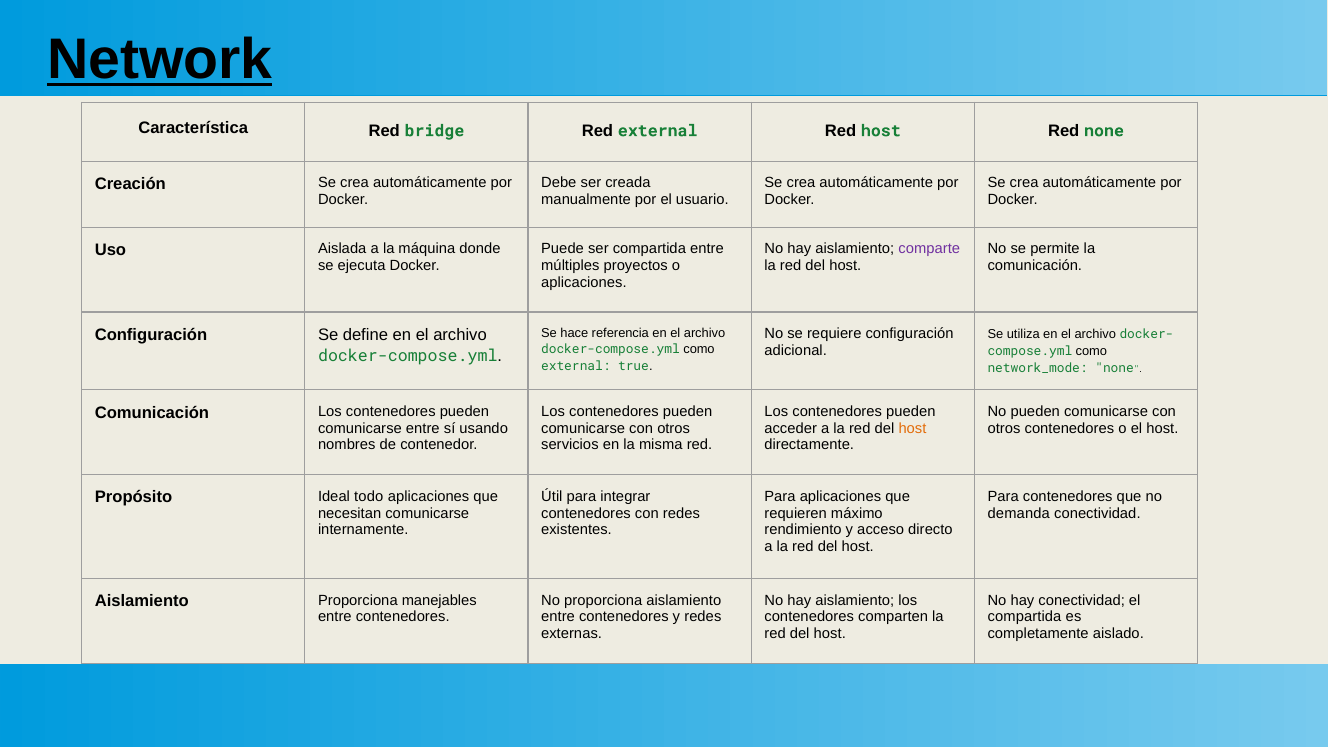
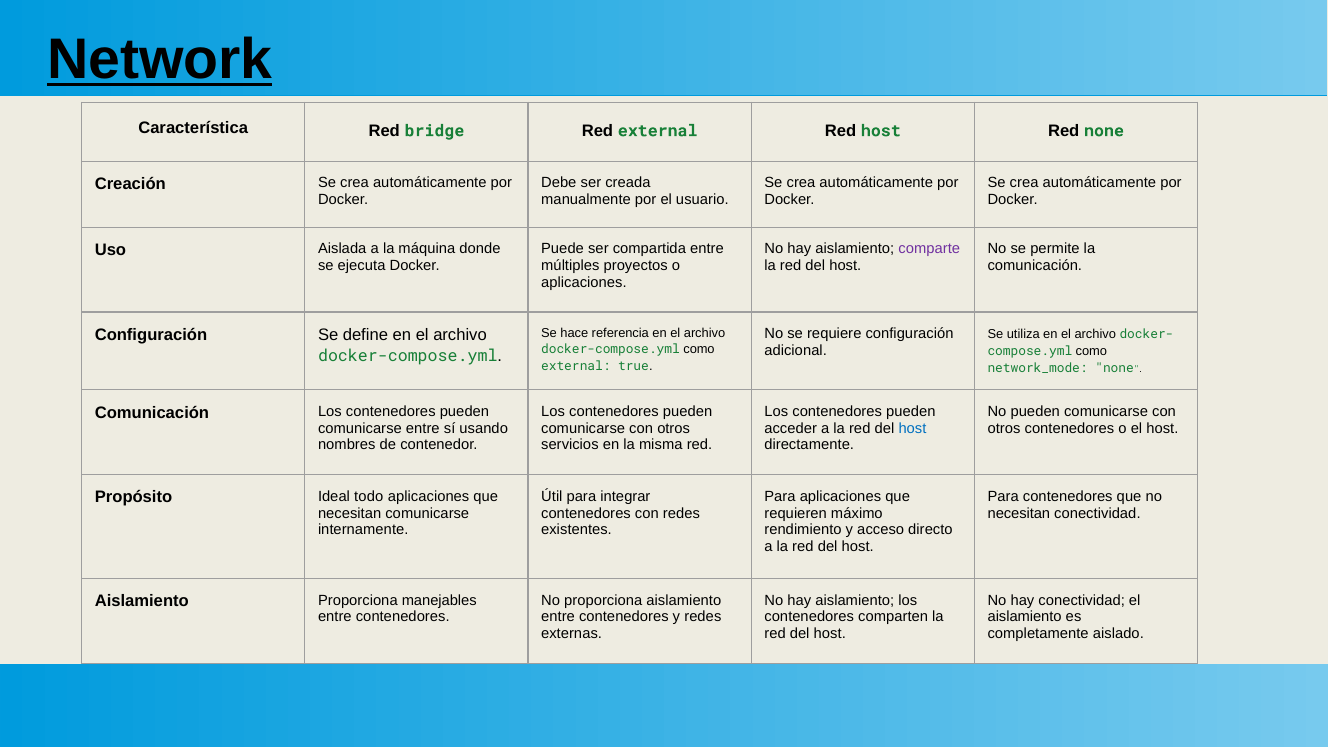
host at (912, 428) colour: orange -> blue
demanda at (1019, 513): demanda -> necesitan
compartida at (1025, 617): compartida -> aislamiento
